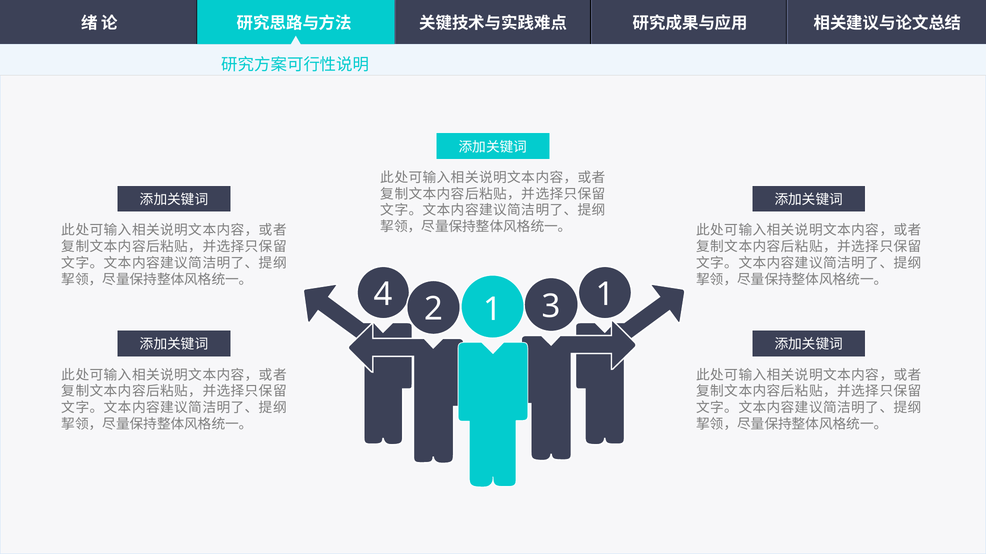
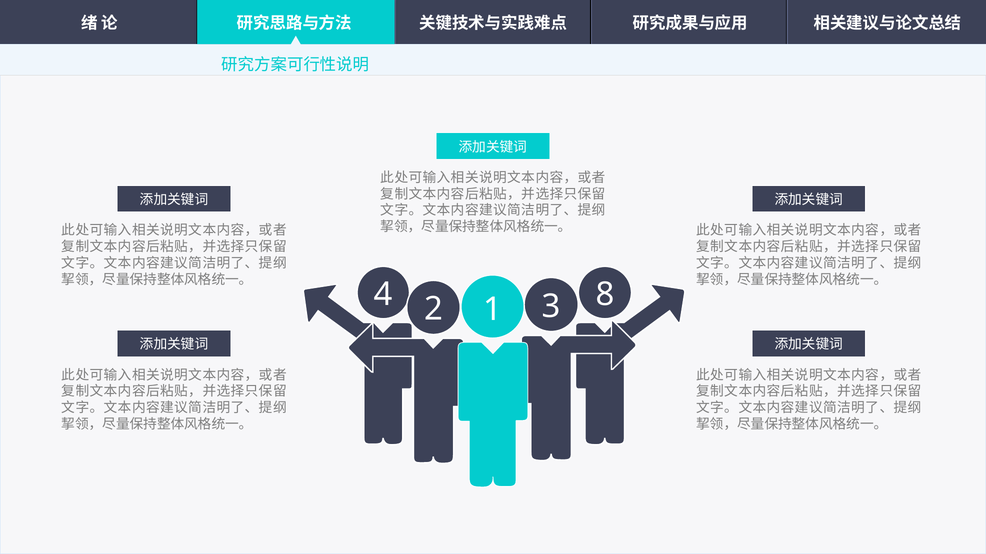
4 1: 1 -> 8
